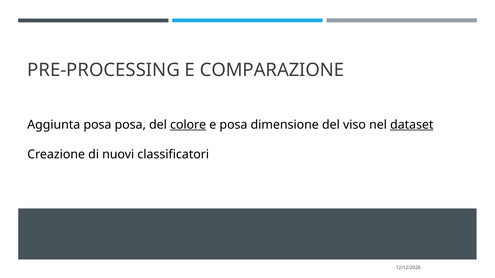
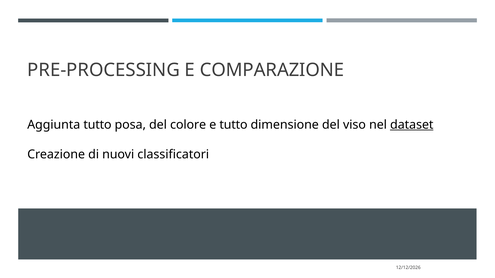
Aggiunta posa: posa -> tutto
colore underline: present -> none
e posa: posa -> tutto
